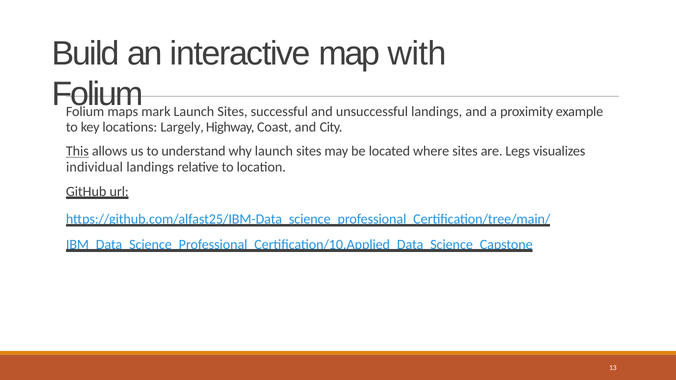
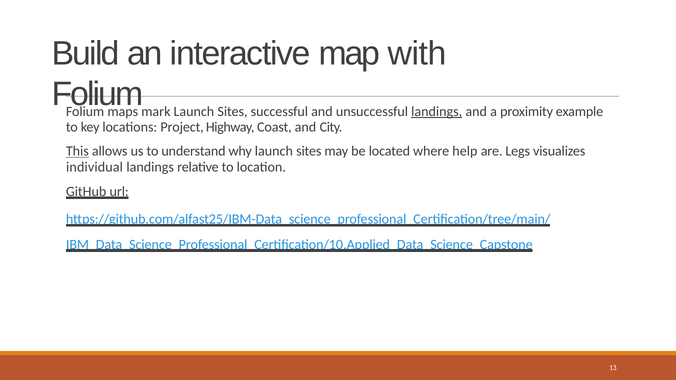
landings at (437, 112) underline: none -> present
Largely: Largely -> Project
where sites: sites -> help
